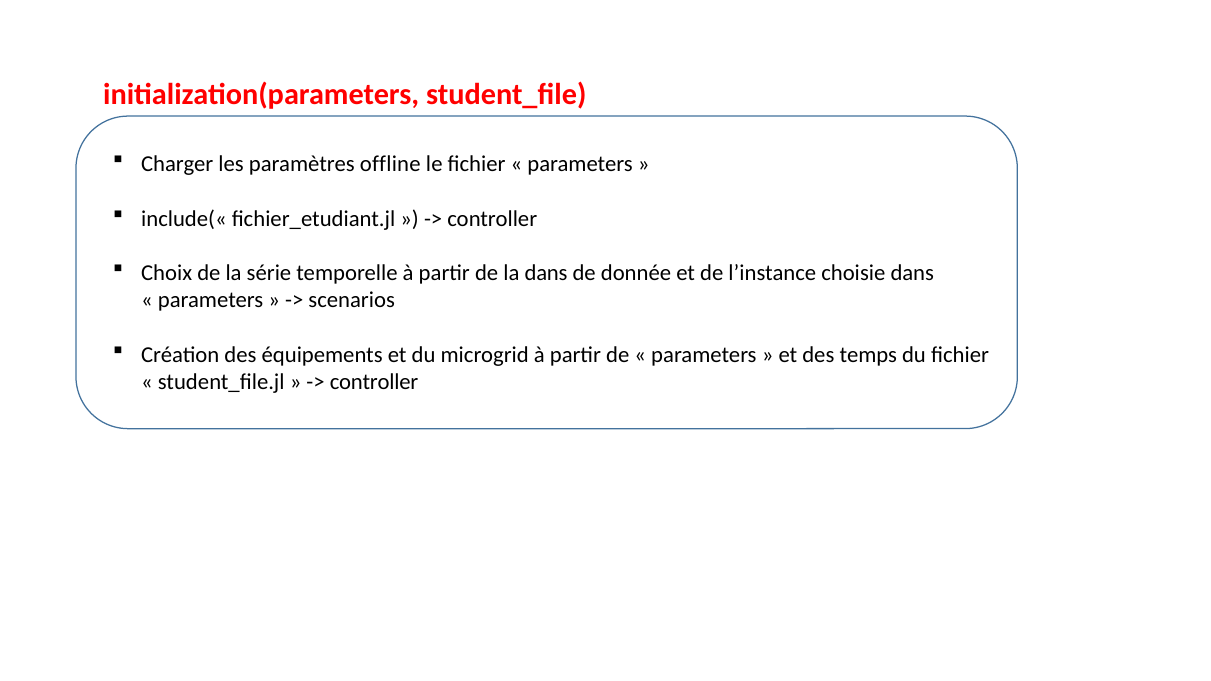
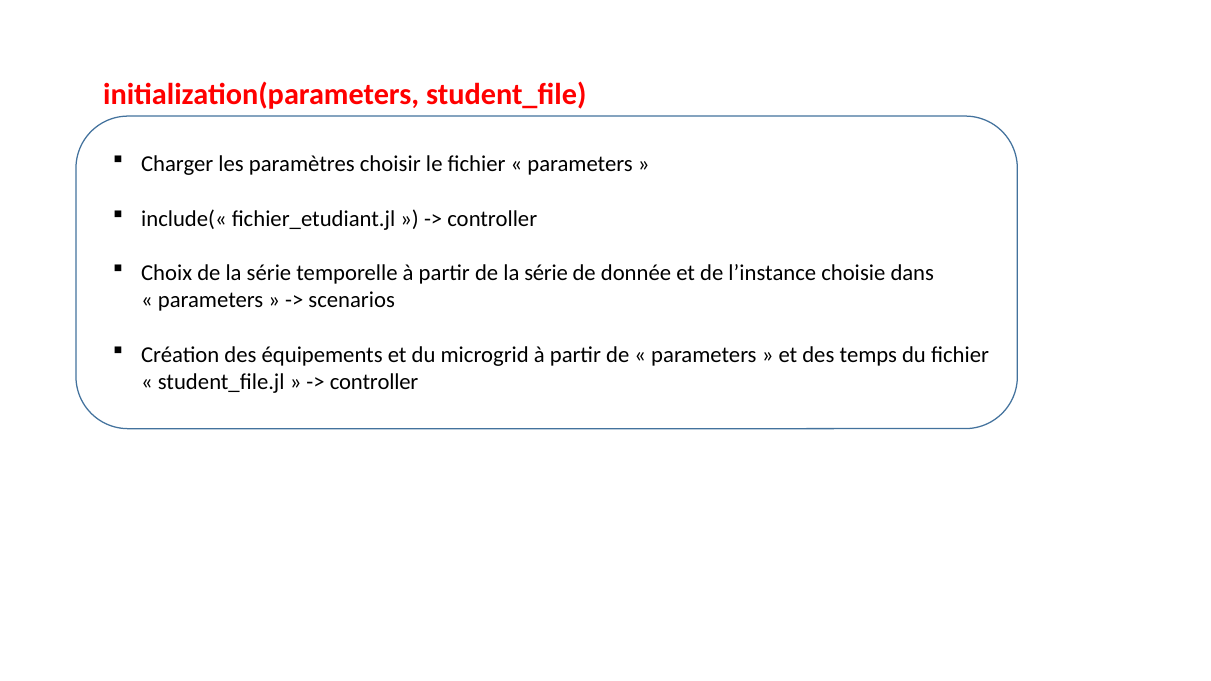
offline: offline -> choisir
partir de la dans: dans -> série
